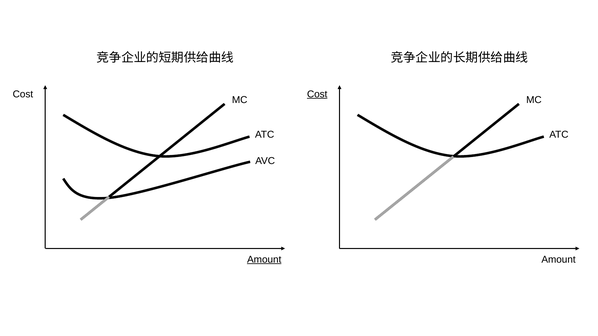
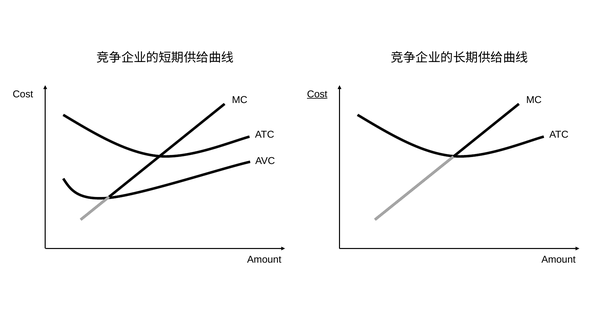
Amount at (264, 260) underline: present -> none
